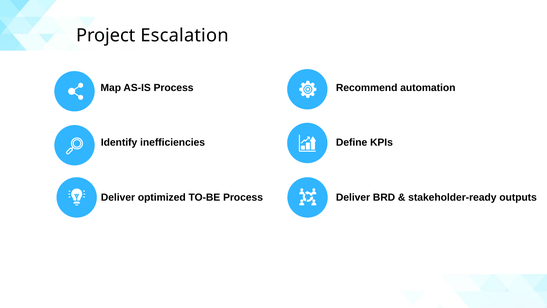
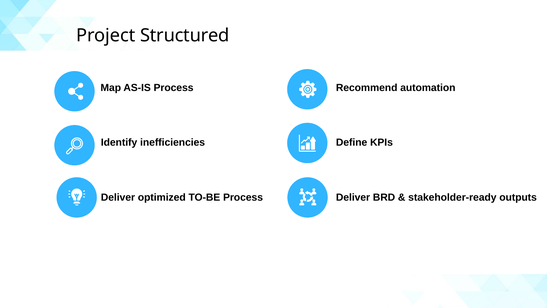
Escalation: Escalation -> Structured
